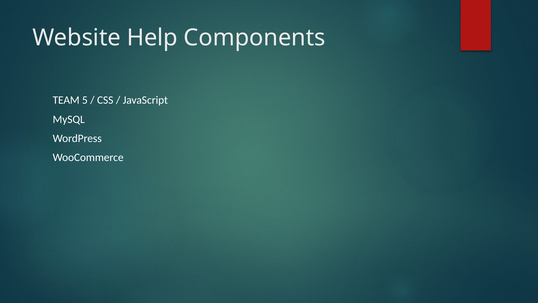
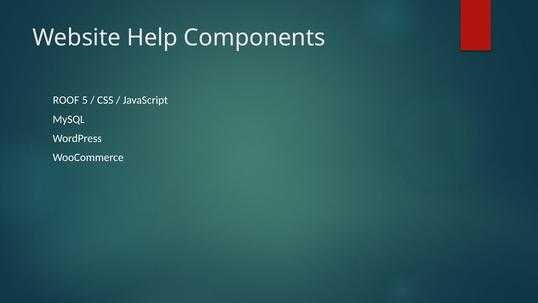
TEAM: TEAM -> ROOF
